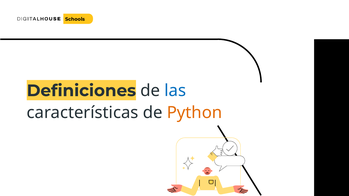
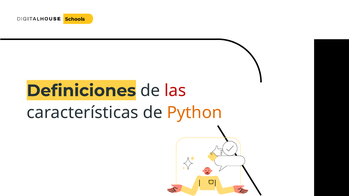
las colour: blue -> red
